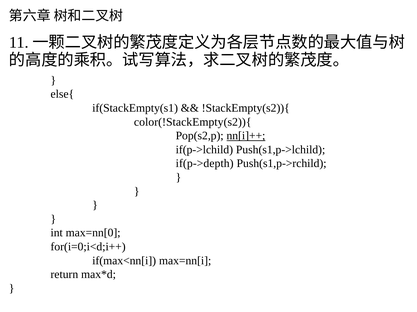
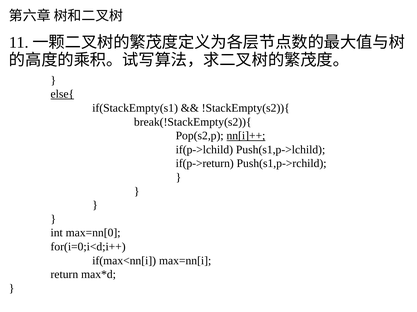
else{ underline: none -> present
color(!StackEmpty(s2)){: color(!StackEmpty(s2)){ -> break(!StackEmpty(s2)){
if(p->depth: if(p->depth -> if(p->return
